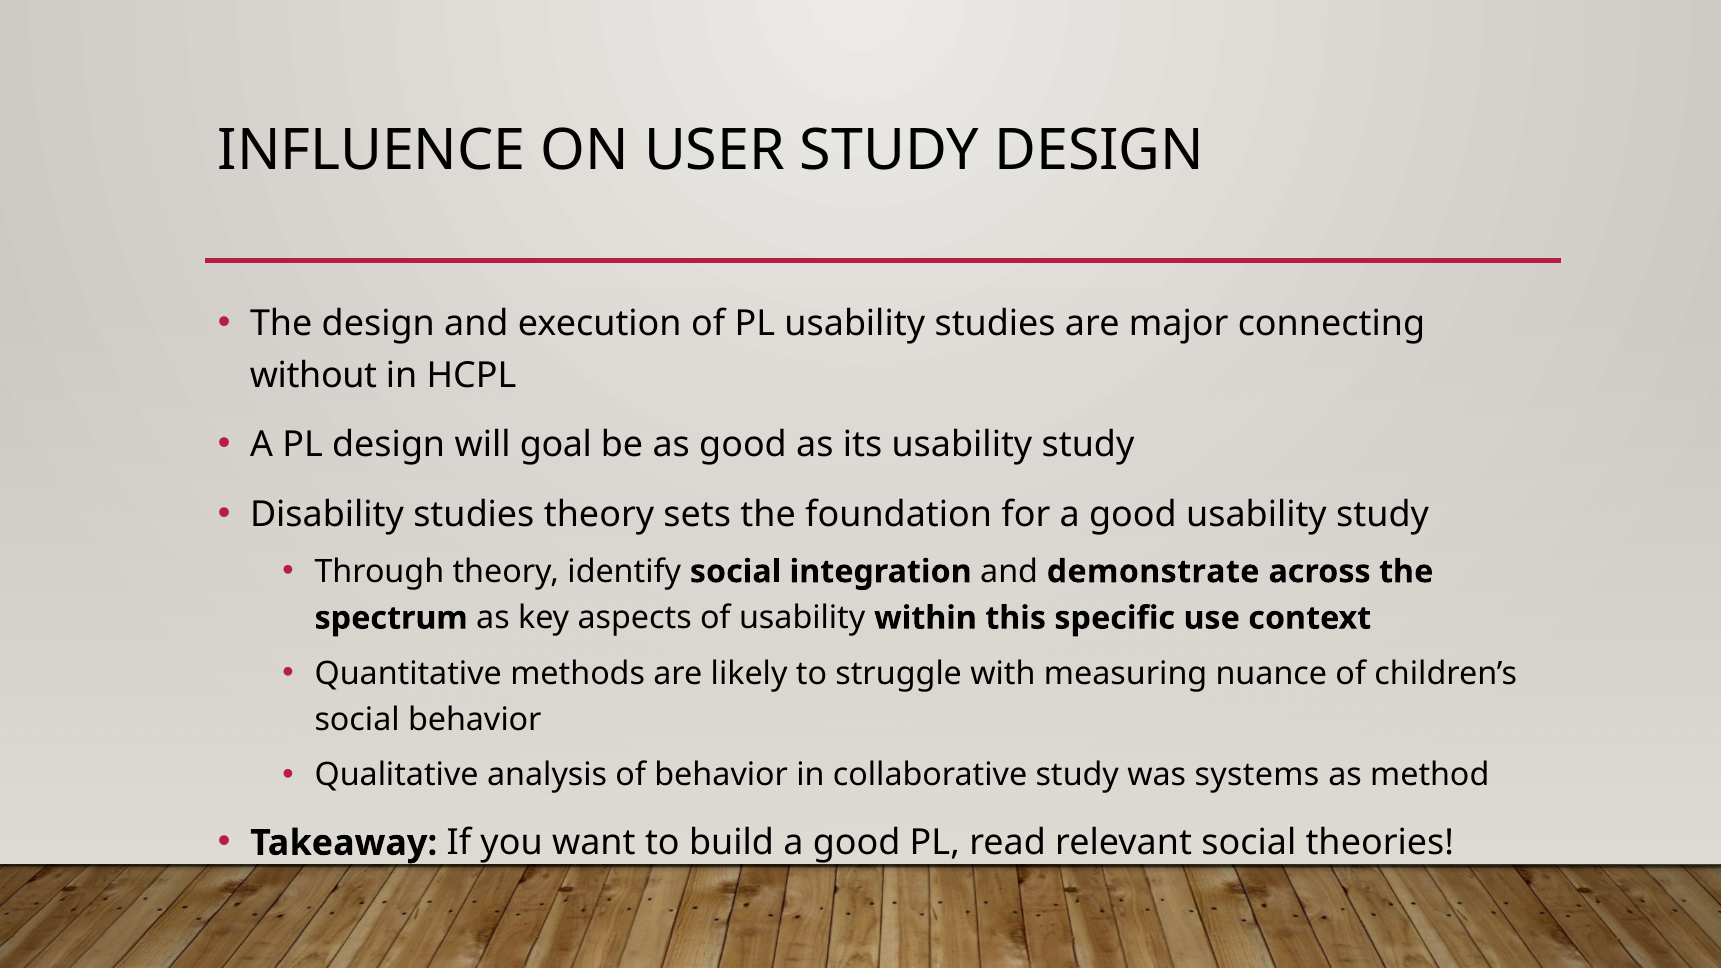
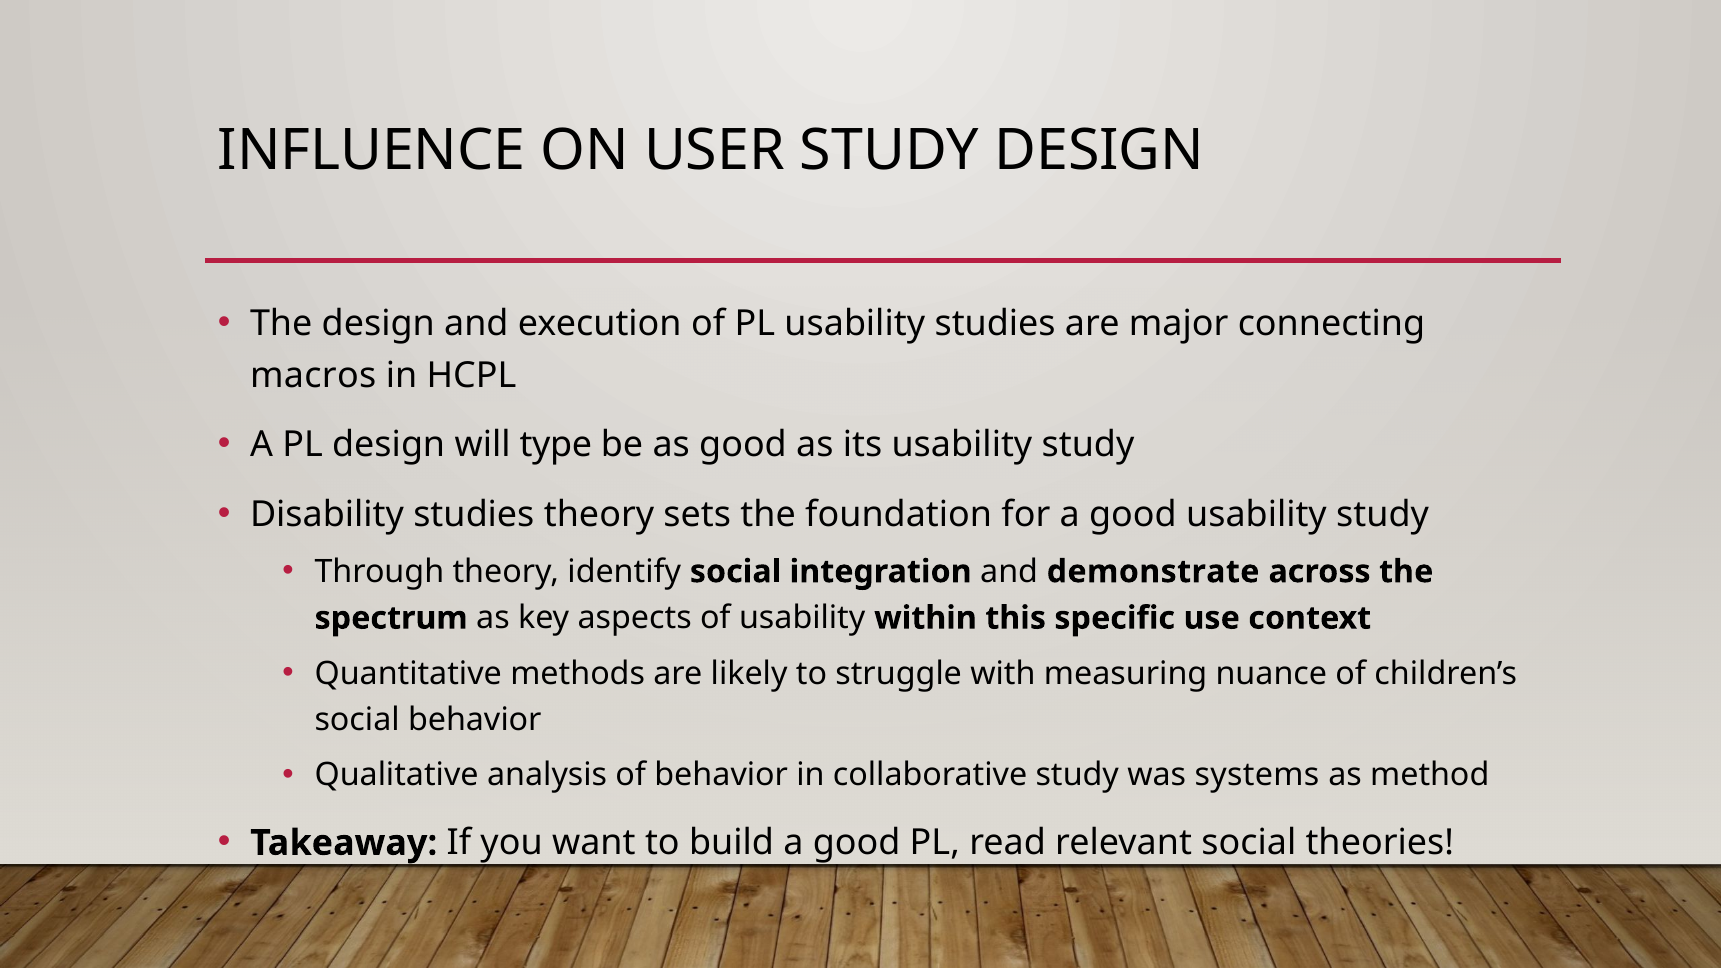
without: without -> macros
goal: goal -> type
